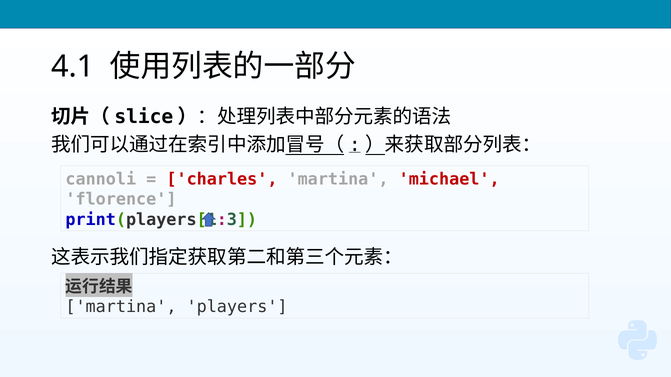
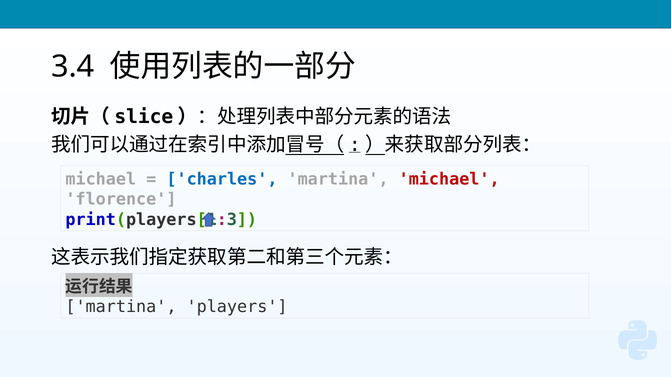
4.1: 4.1 -> 3.4
cannoli at (101, 180): cannoli -> michael
charles colour: red -> blue
